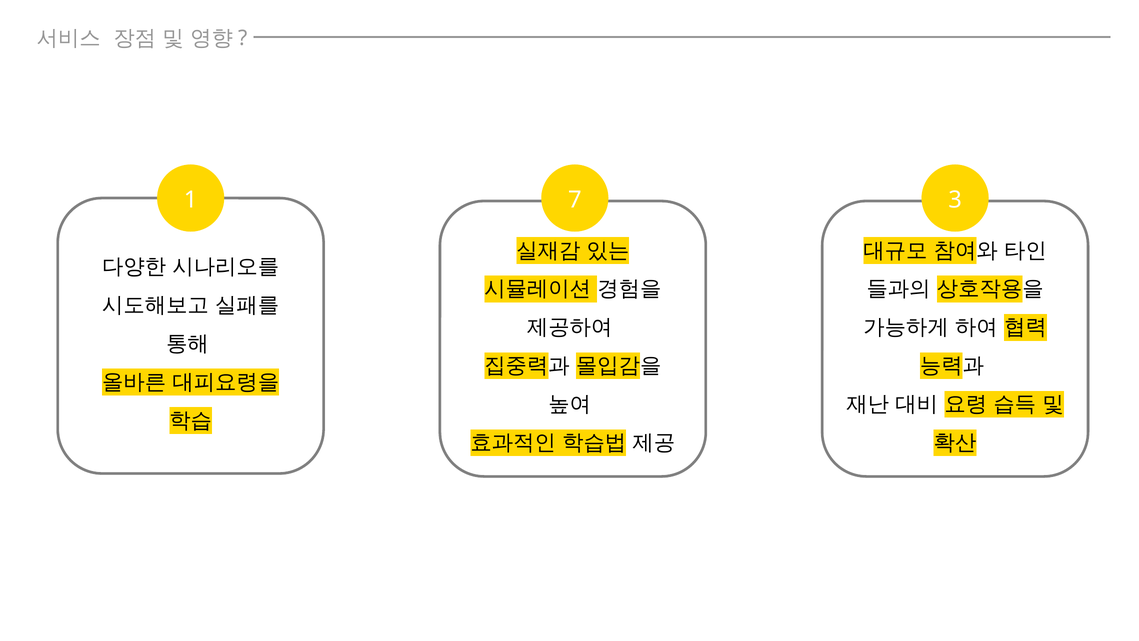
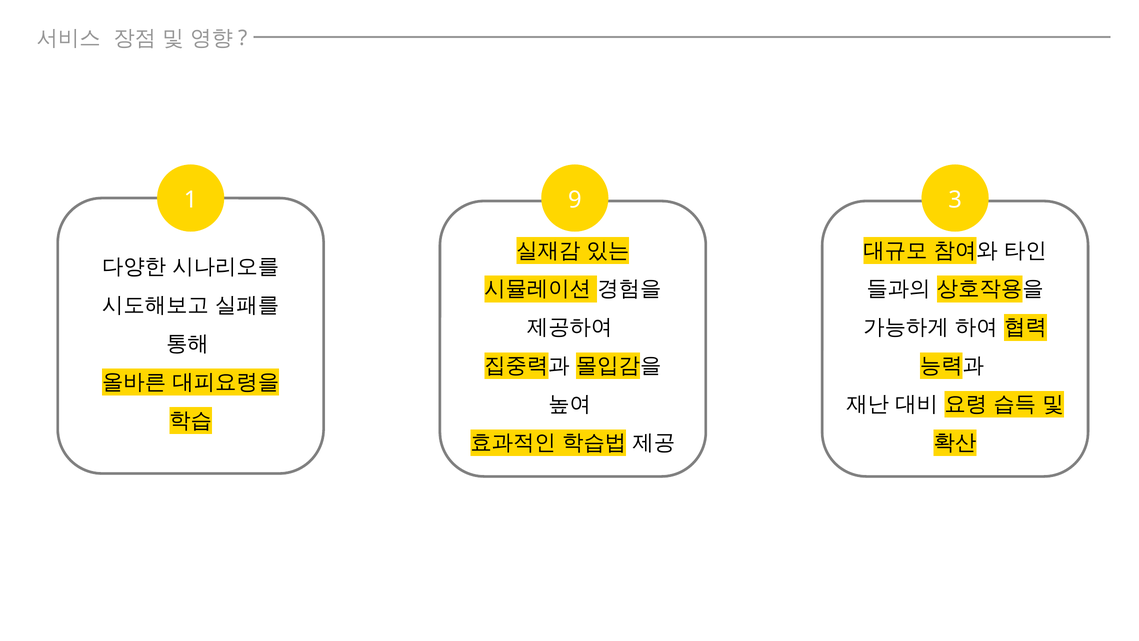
7: 7 -> 9
